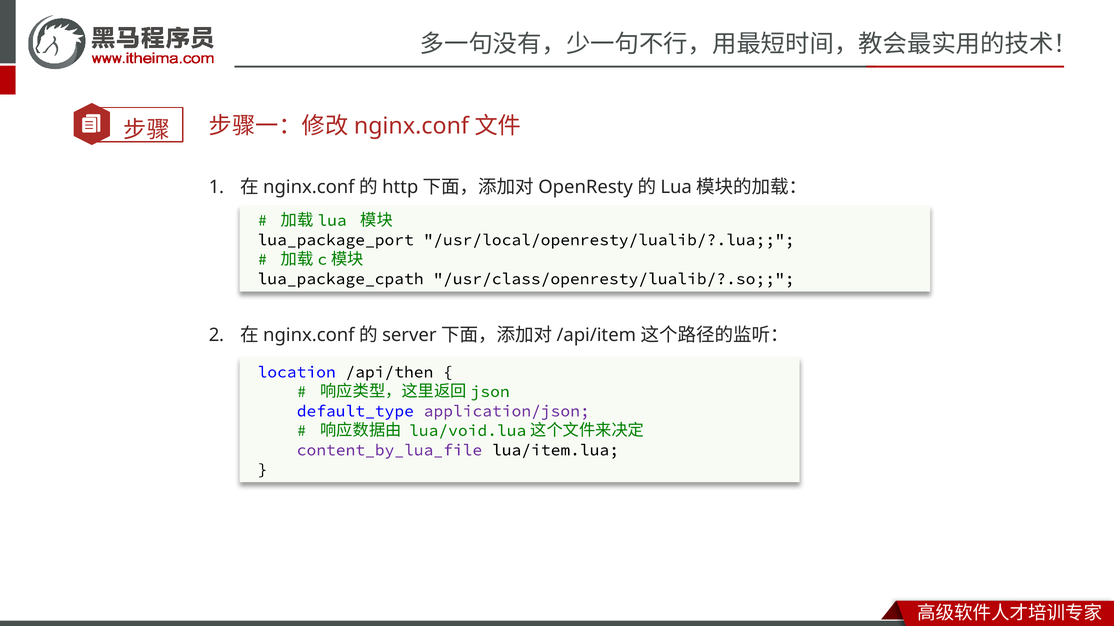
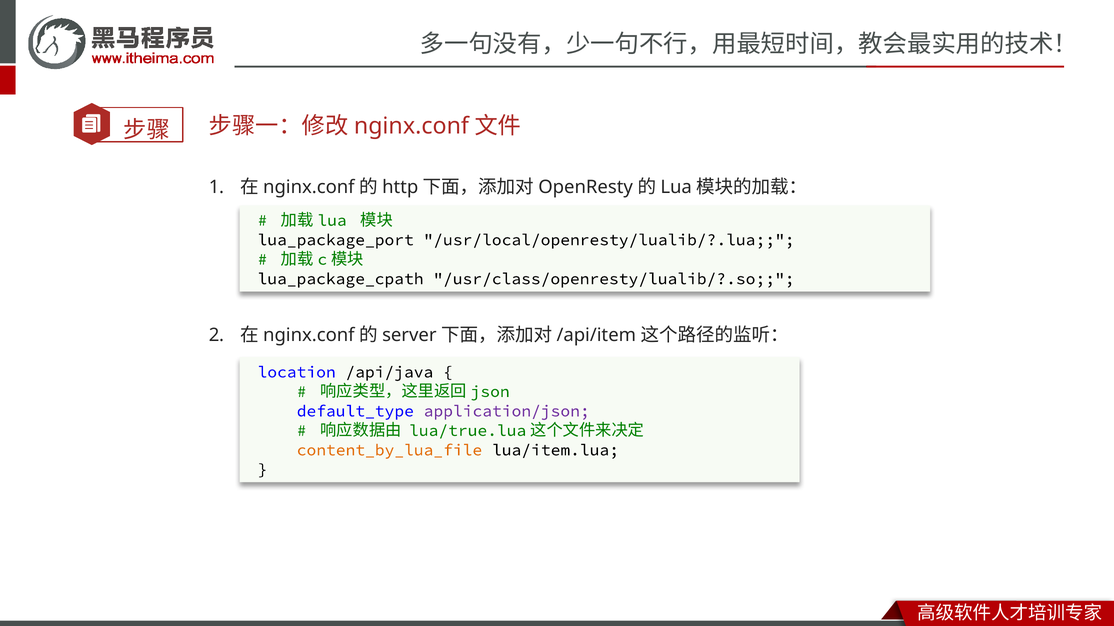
/api/then: /api/then -> /api/java
lua/void.lua: lua/void.lua -> lua/true.lua
content_by_lua_file colour: purple -> orange
